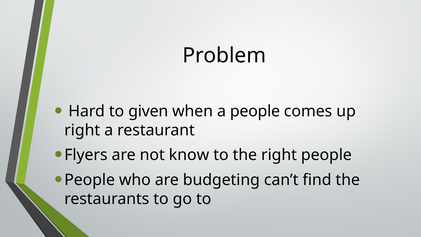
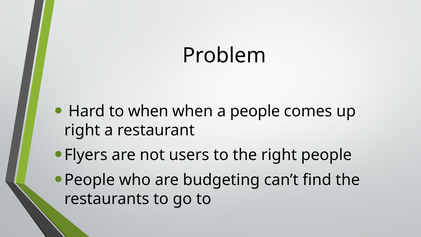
to given: given -> when
know: know -> users
